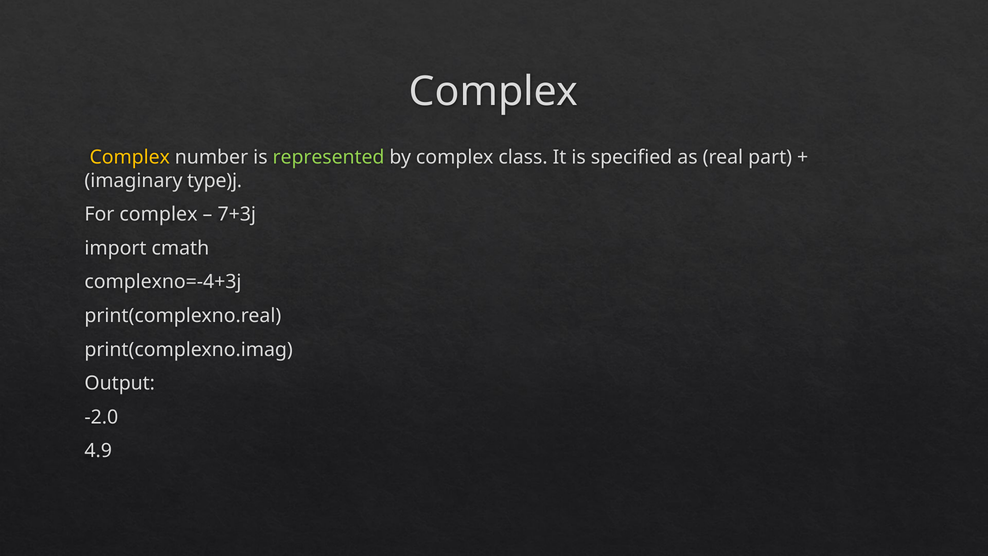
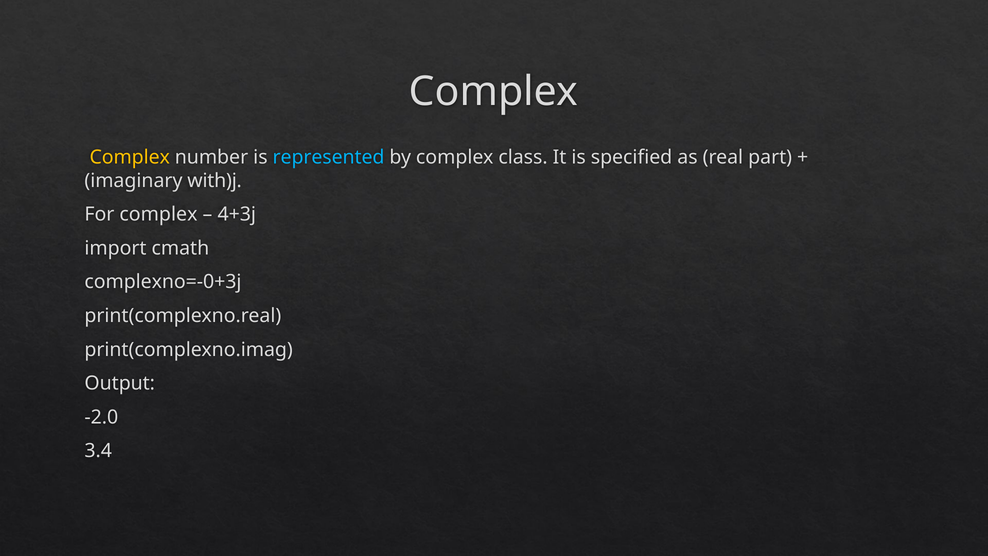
represented colour: light green -> light blue
type)j: type)j -> with)j
7+3j: 7+3j -> 4+3j
complexno=-4+3j: complexno=-4+3j -> complexno=-0+3j
4.9: 4.9 -> 3.4
